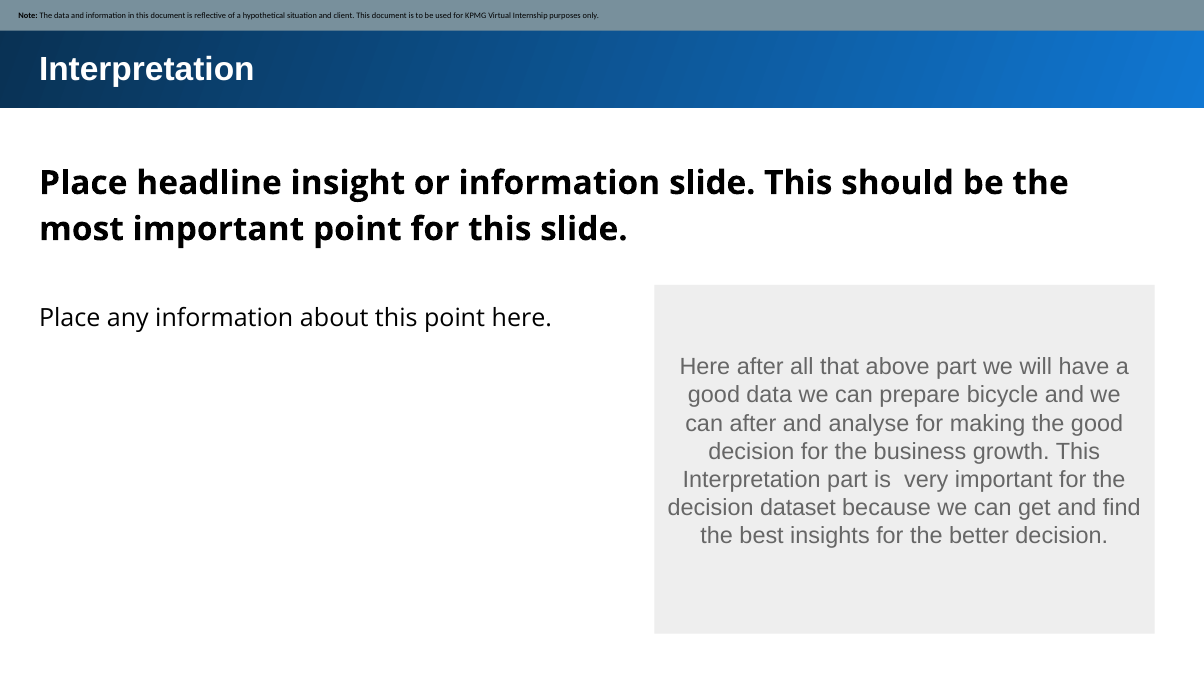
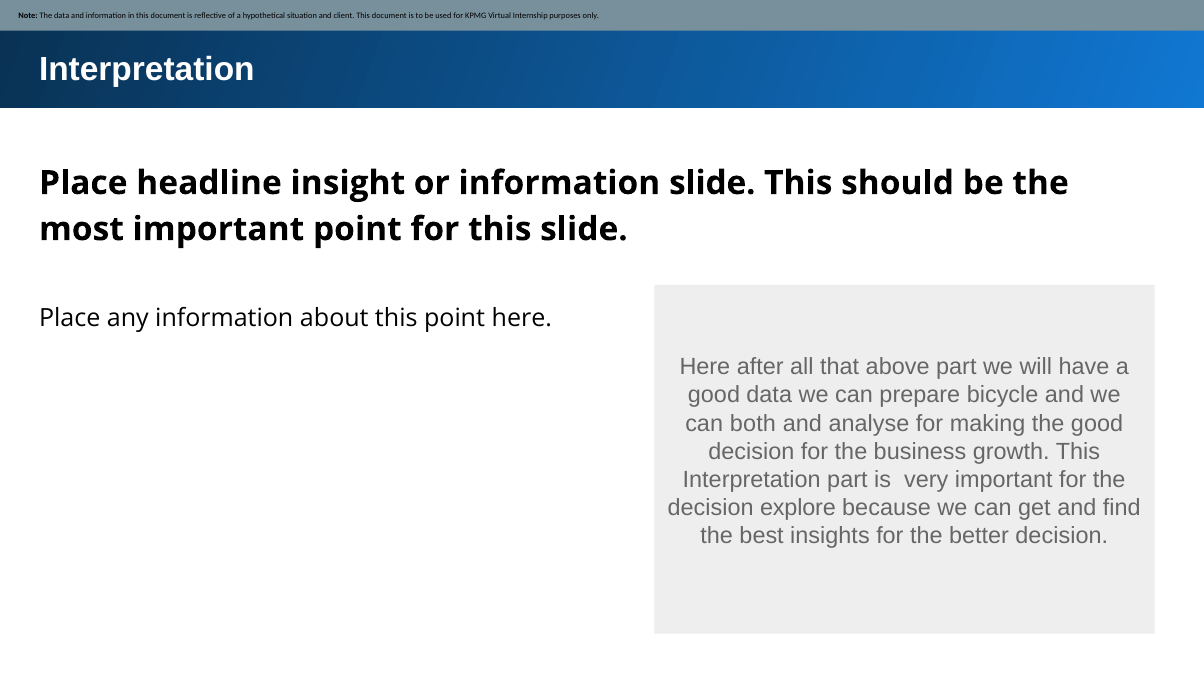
can after: after -> both
dataset: dataset -> explore
